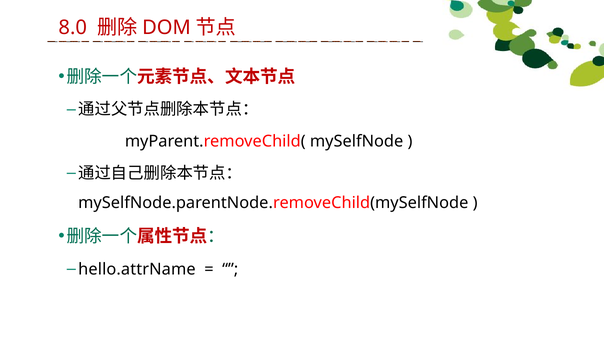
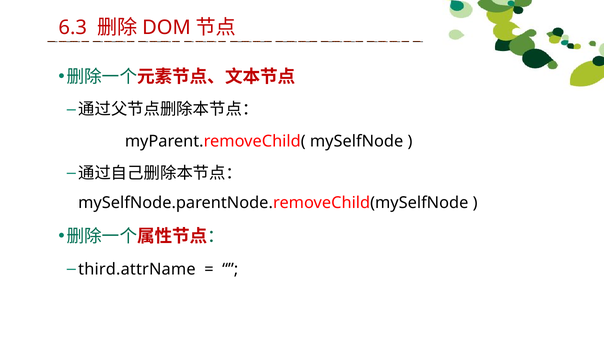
8.0: 8.0 -> 6.3
hello.attrName: hello.attrName -> third.attrName
